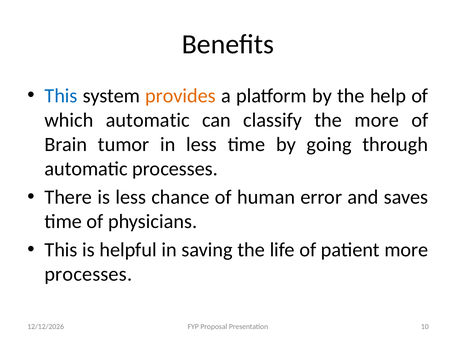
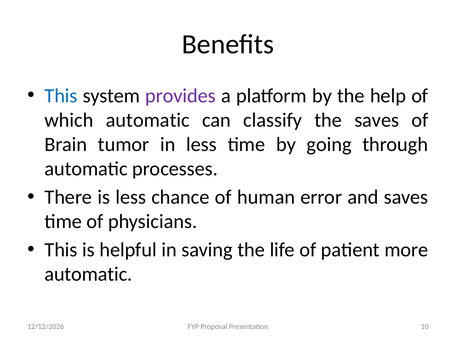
provides colour: orange -> purple
the more: more -> saves
processes at (88, 274): processes -> automatic
